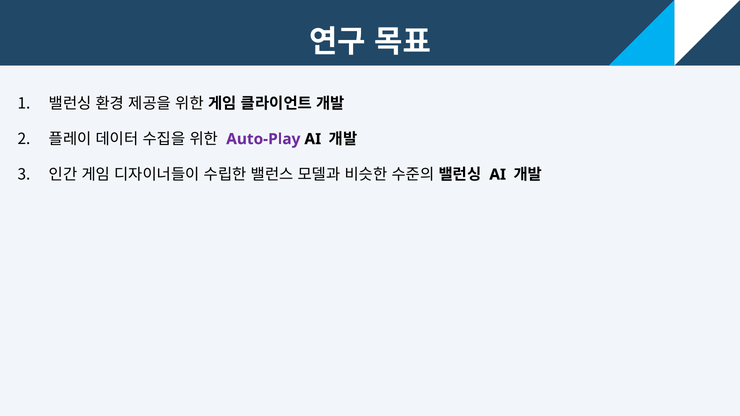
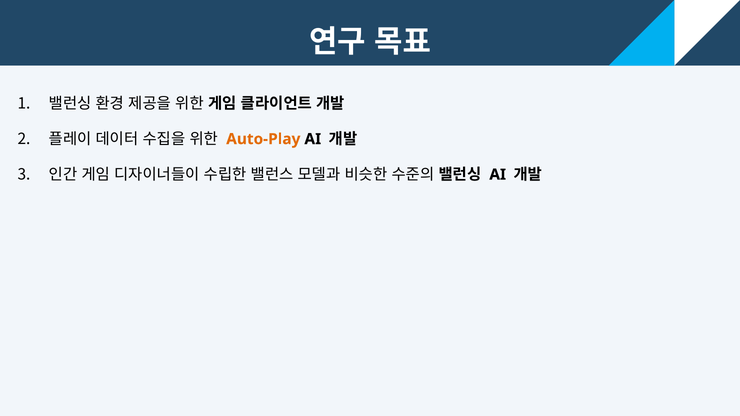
Auto-Play colour: purple -> orange
